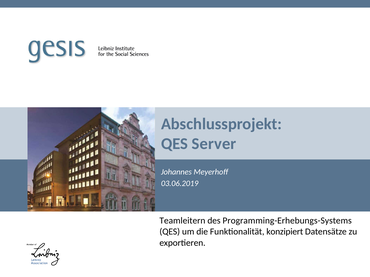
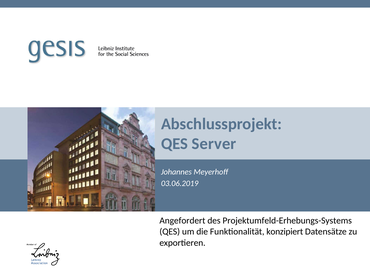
Teamleitern: Teamleitern -> Angefordert
Programming-Erhebungs-Systems: Programming-Erhebungs-Systems -> Projektumfeld-Erhebungs-Systems
